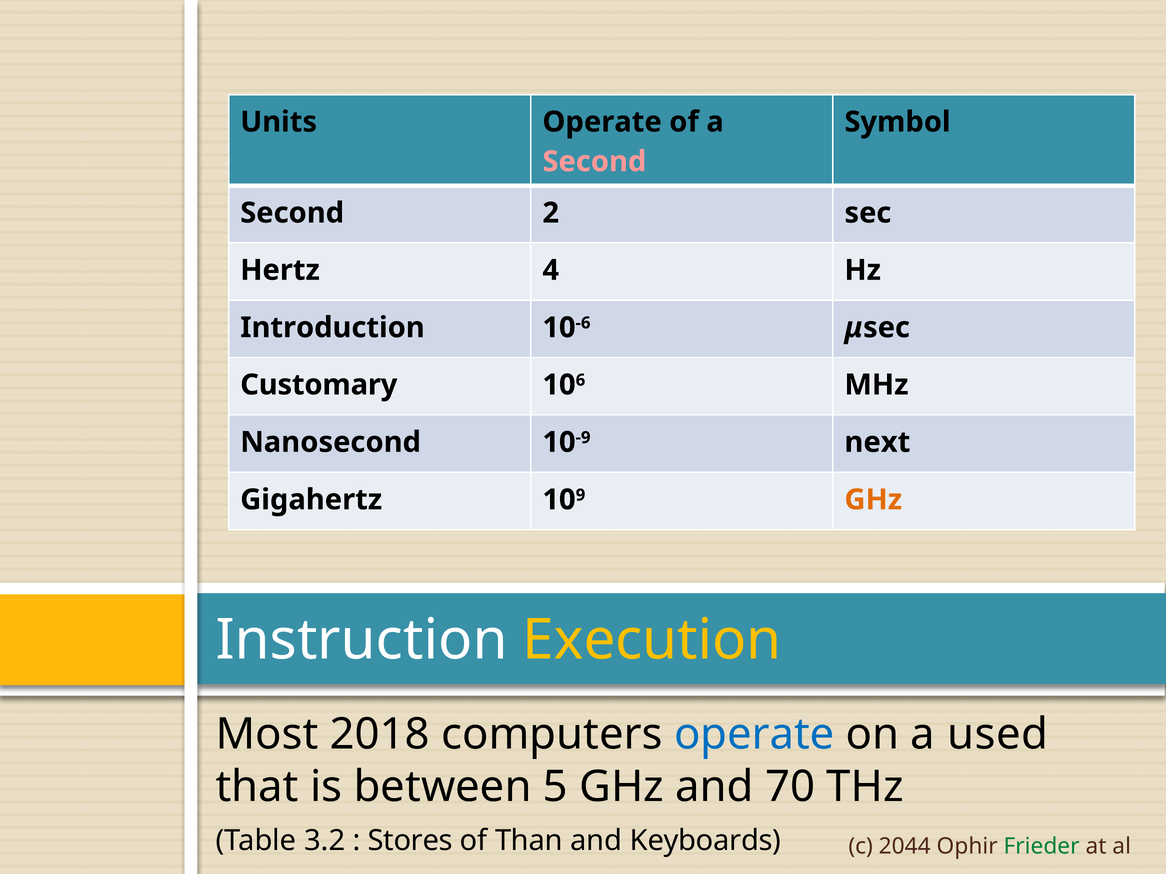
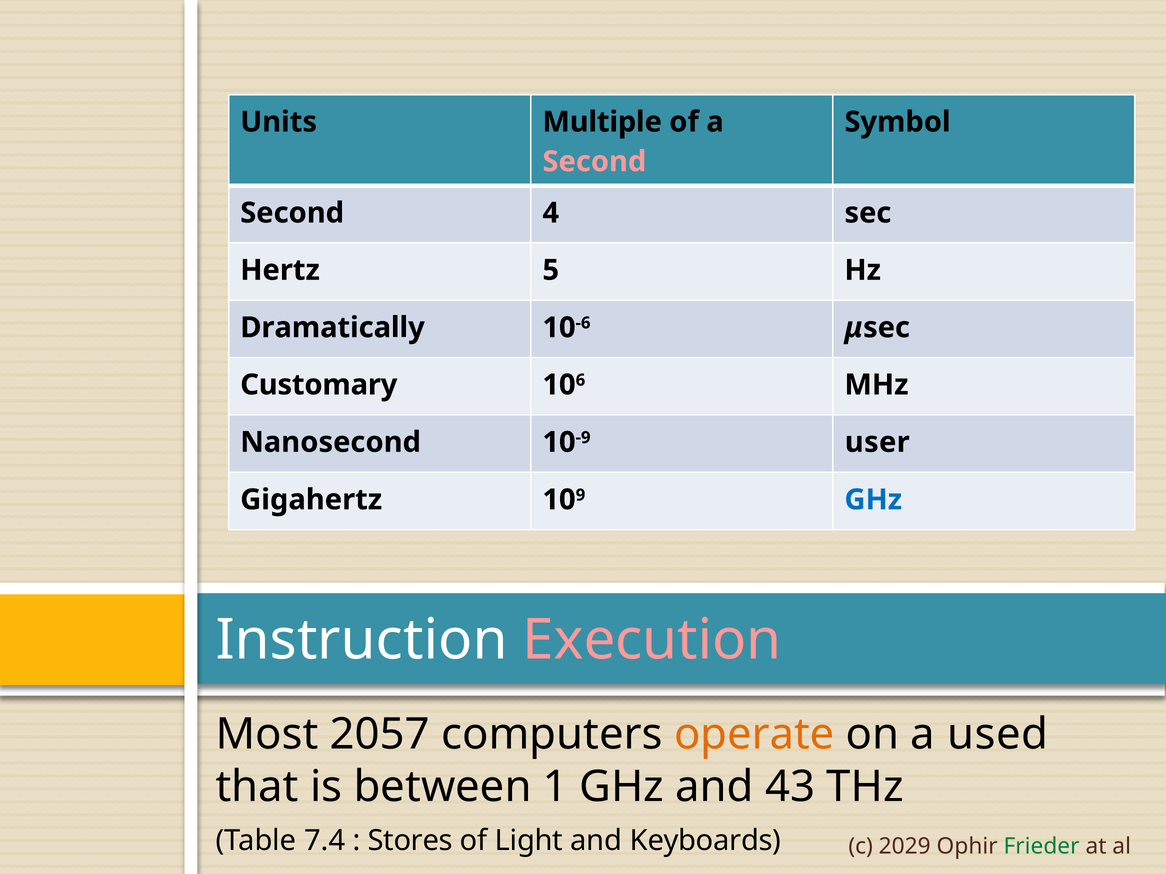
Units Operate: Operate -> Multiple
2: 2 -> 4
4: 4 -> 5
Introduction: Introduction -> Dramatically
next: next -> user
GHz at (873, 500) colour: orange -> blue
Execution colour: yellow -> pink
2018: 2018 -> 2057
operate at (754, 735) colour: blue -> orange
5: 5 -> 1
70: 70 -> 43
3.2: 3.2 -> 7.4
Than: Than -> Light
2044: 2044 -> 2029
